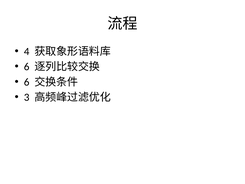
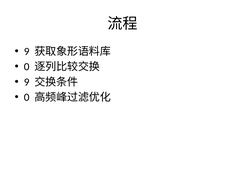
4 at (27, 51): 4 -> 9
6 at (27, 67): 6 -> 0
6 at (27, 82): 6 -> 9
3 at (27, 97): 3 -> 0
